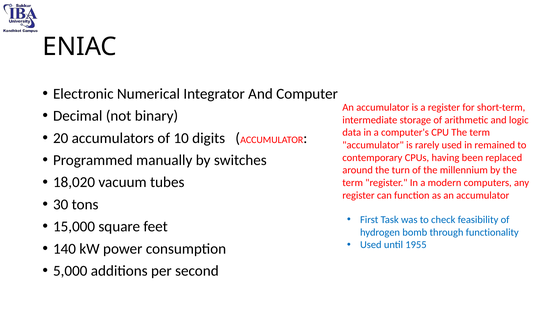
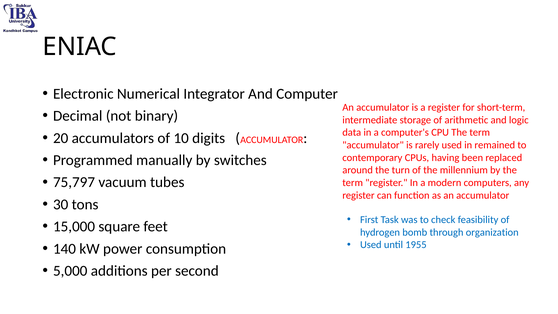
18,020: 18,020 -> 75,797
functionality: functionality -> organization
